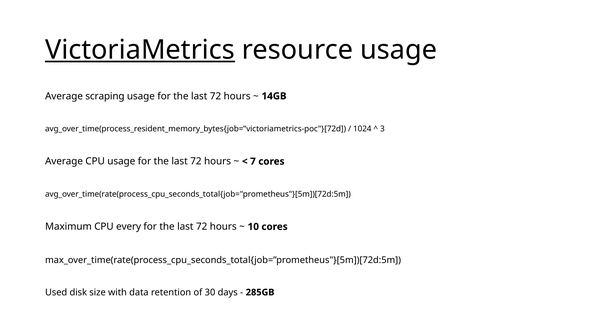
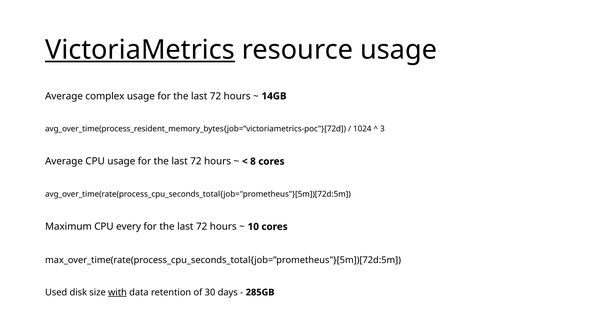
scraping: scraping -> complex
7: 7 -> 8
with underline: none -> present
